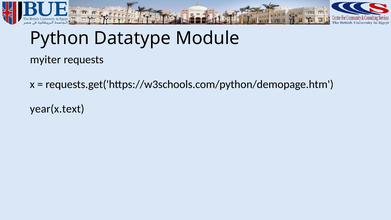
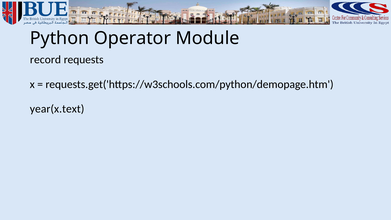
Datatype: Datatype -> Operator
myiter: myiter -> record
